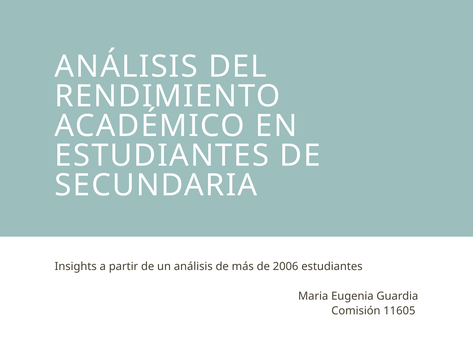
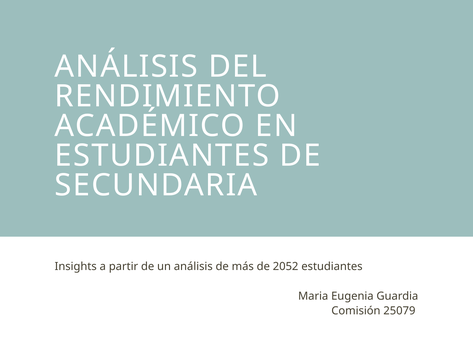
2006: 2006 -> 2052
11605: 11605 -> 25079
